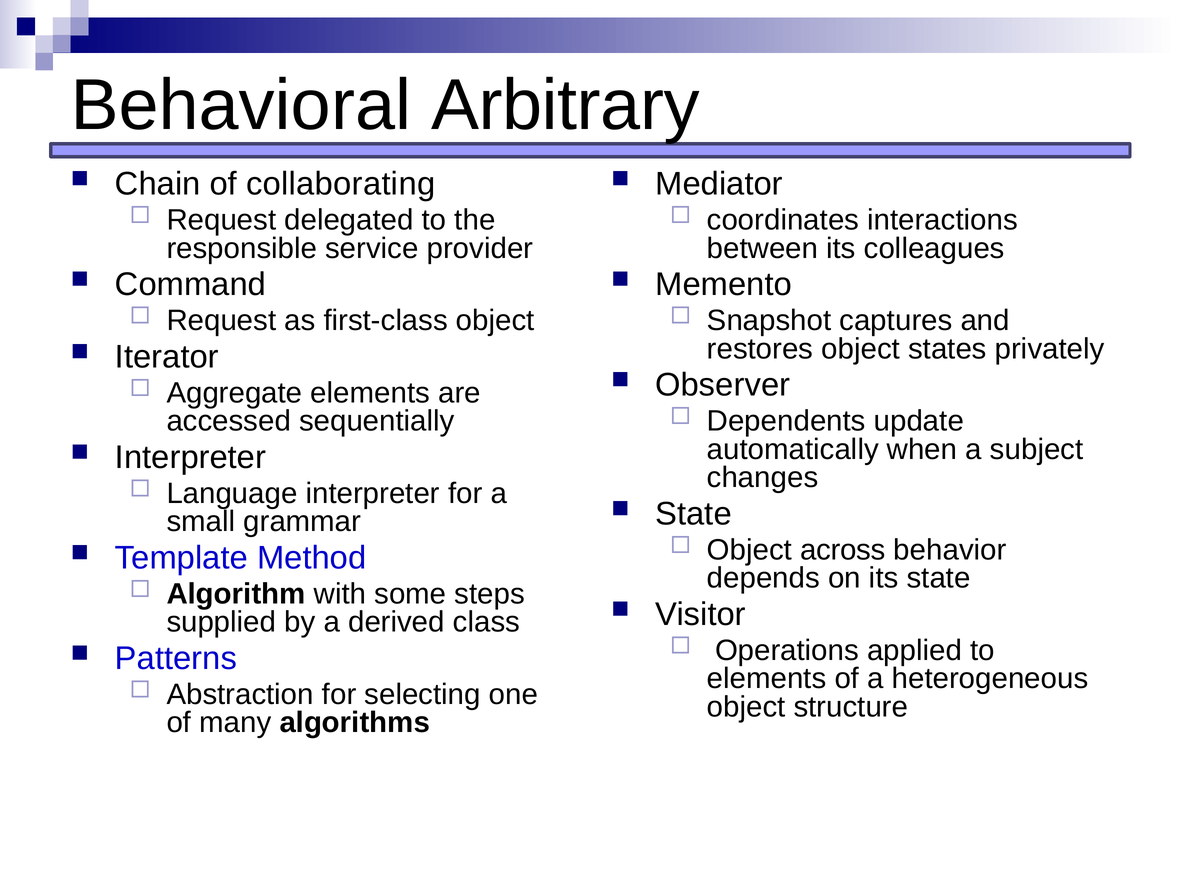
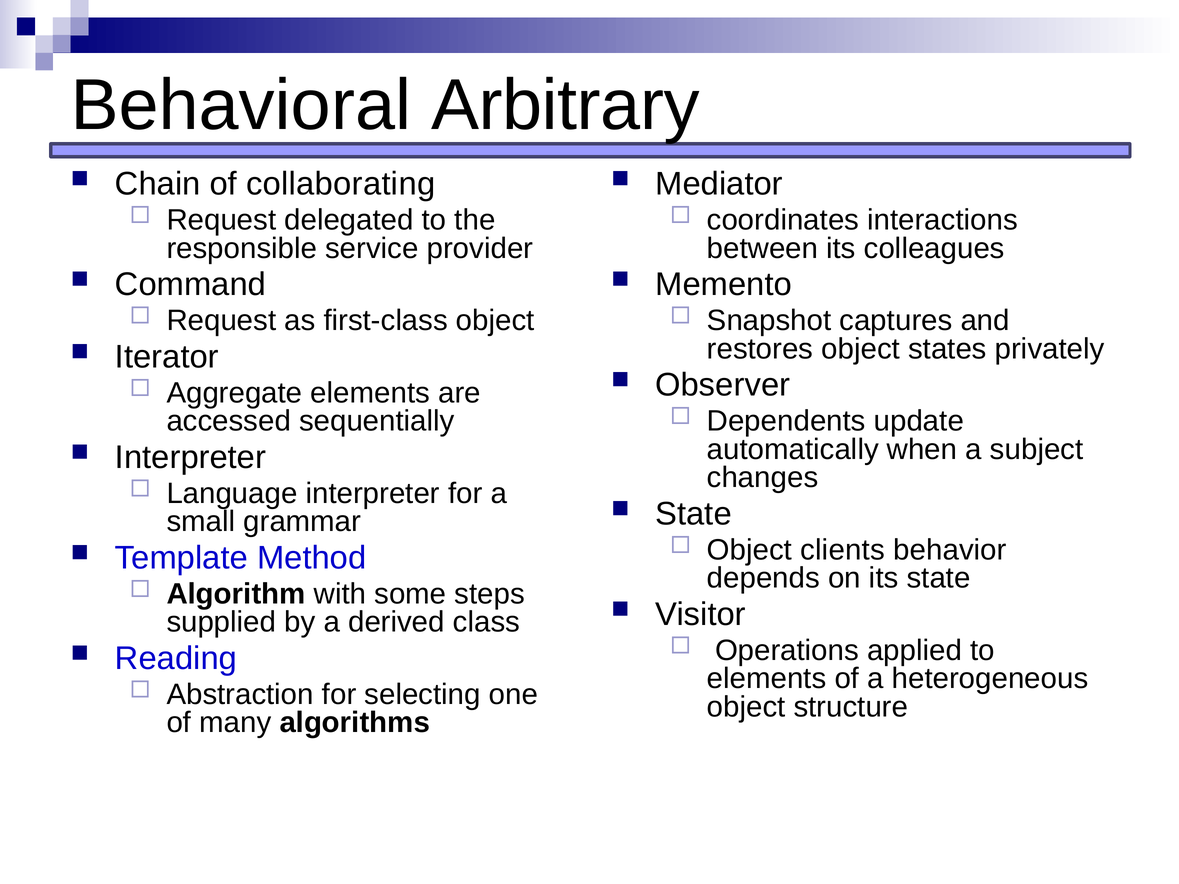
across: across -> clients
Patterns: Patterns -> Reading
